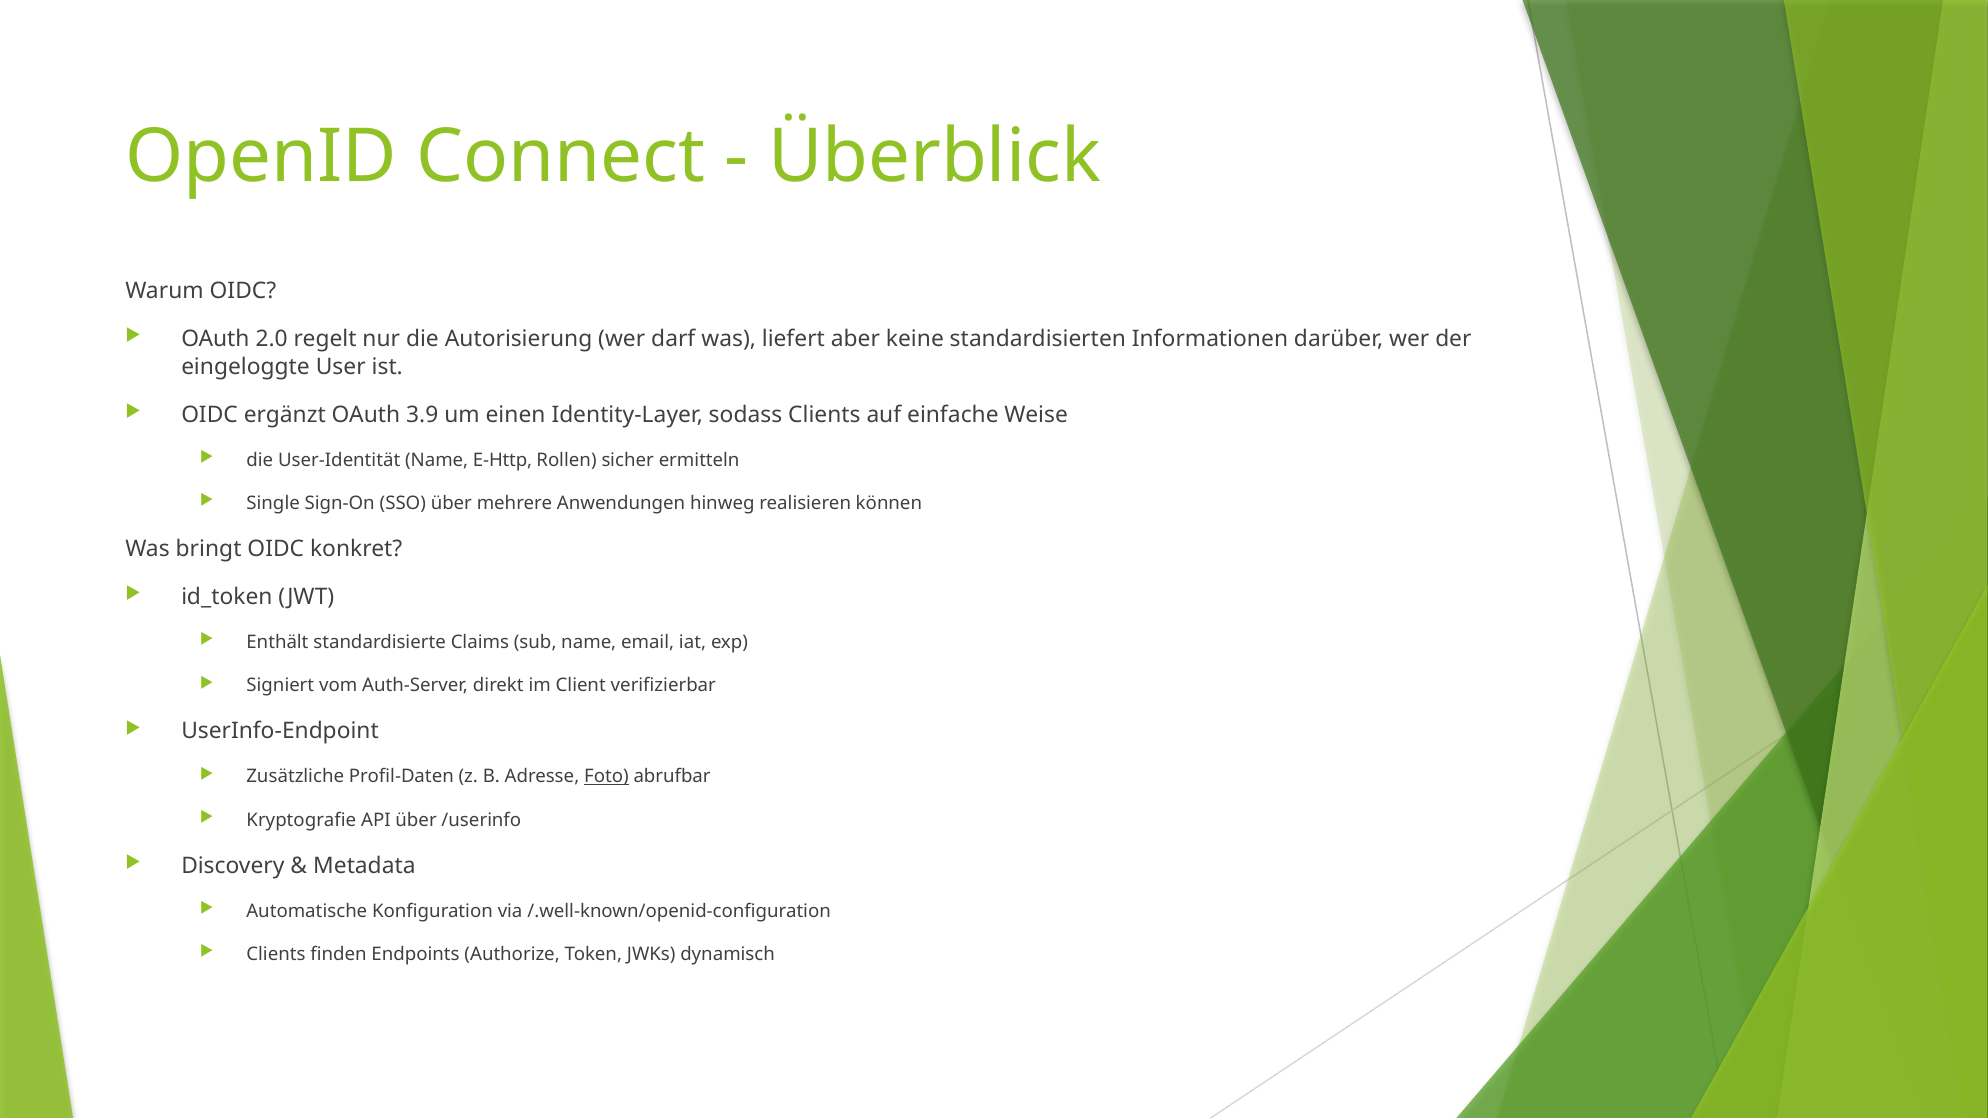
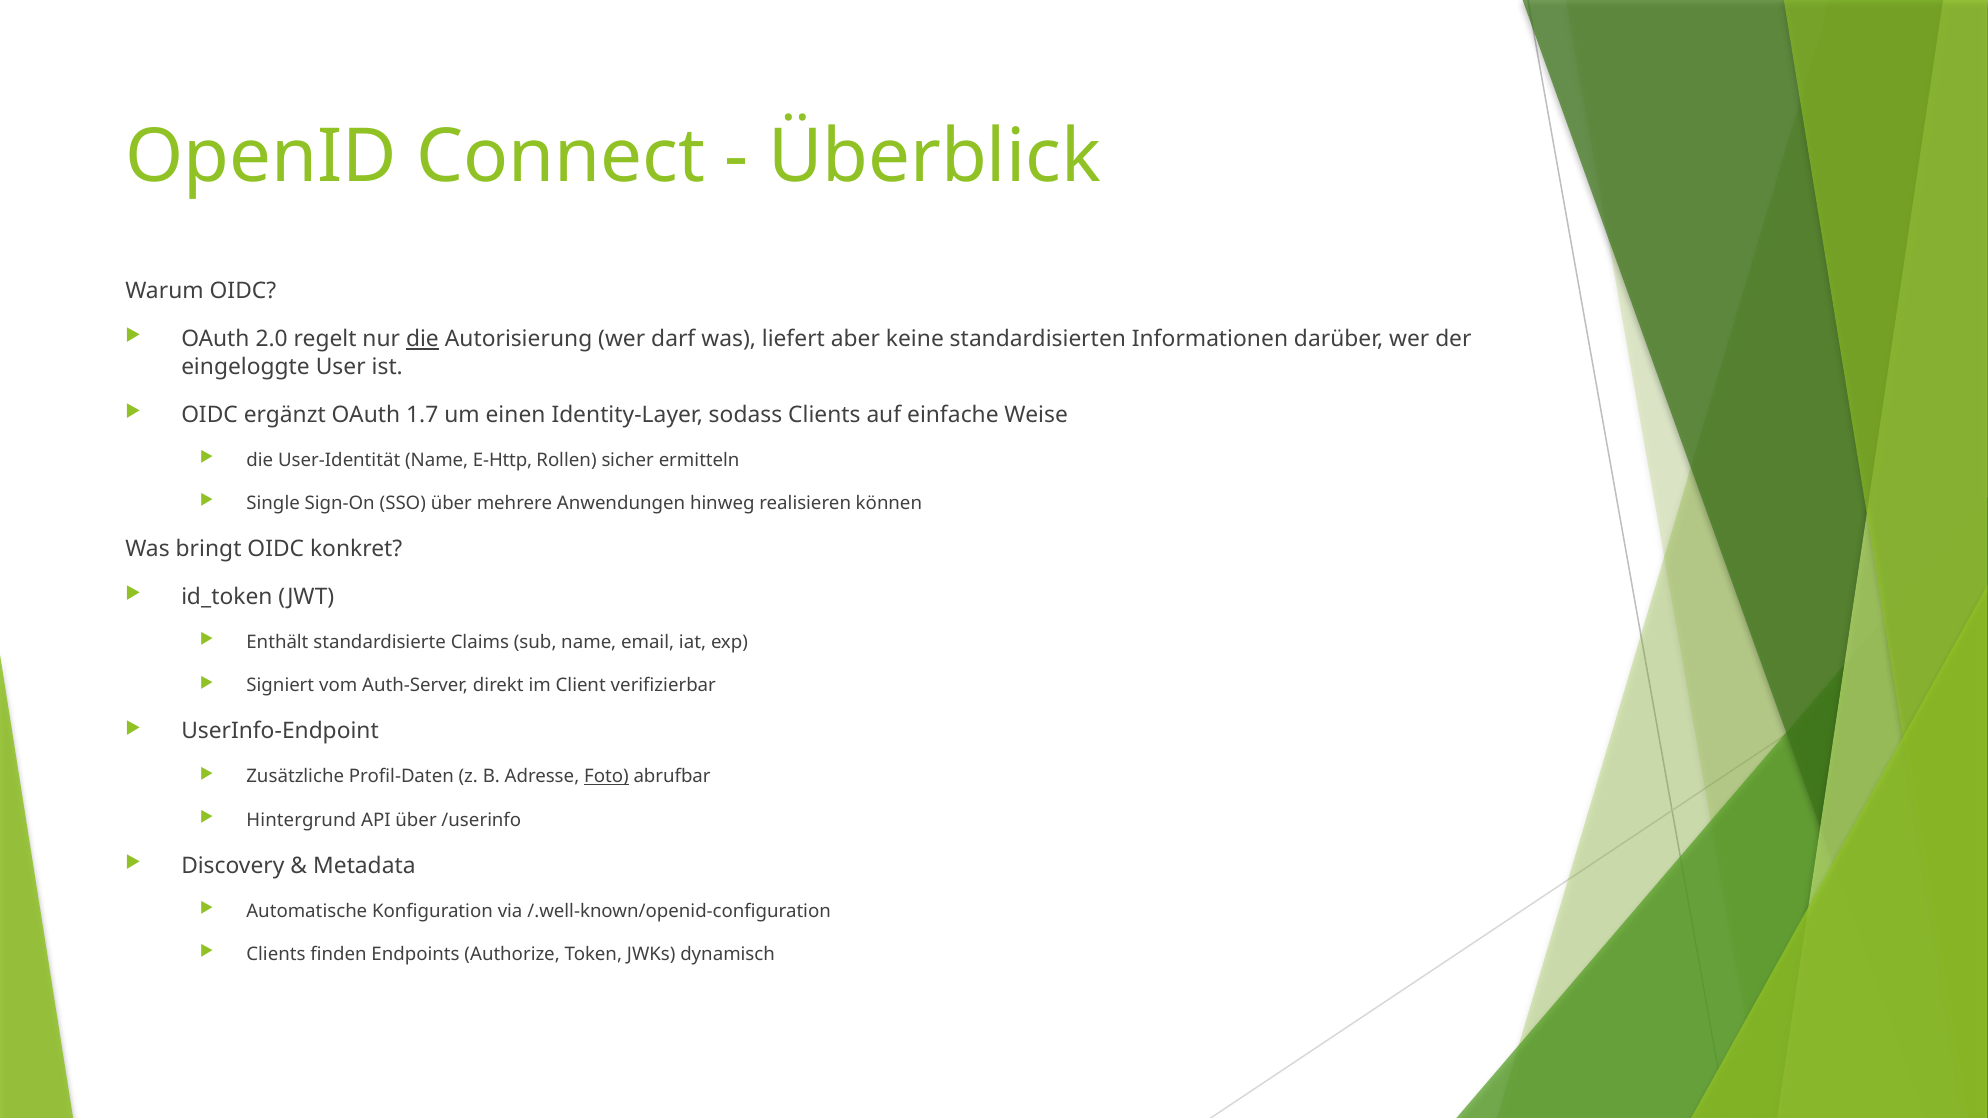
die at (422, 339) underline: none -> present
3.9: 3.9 -> 1.7
Kryptografie: Kryptografie -> Hintergrund
